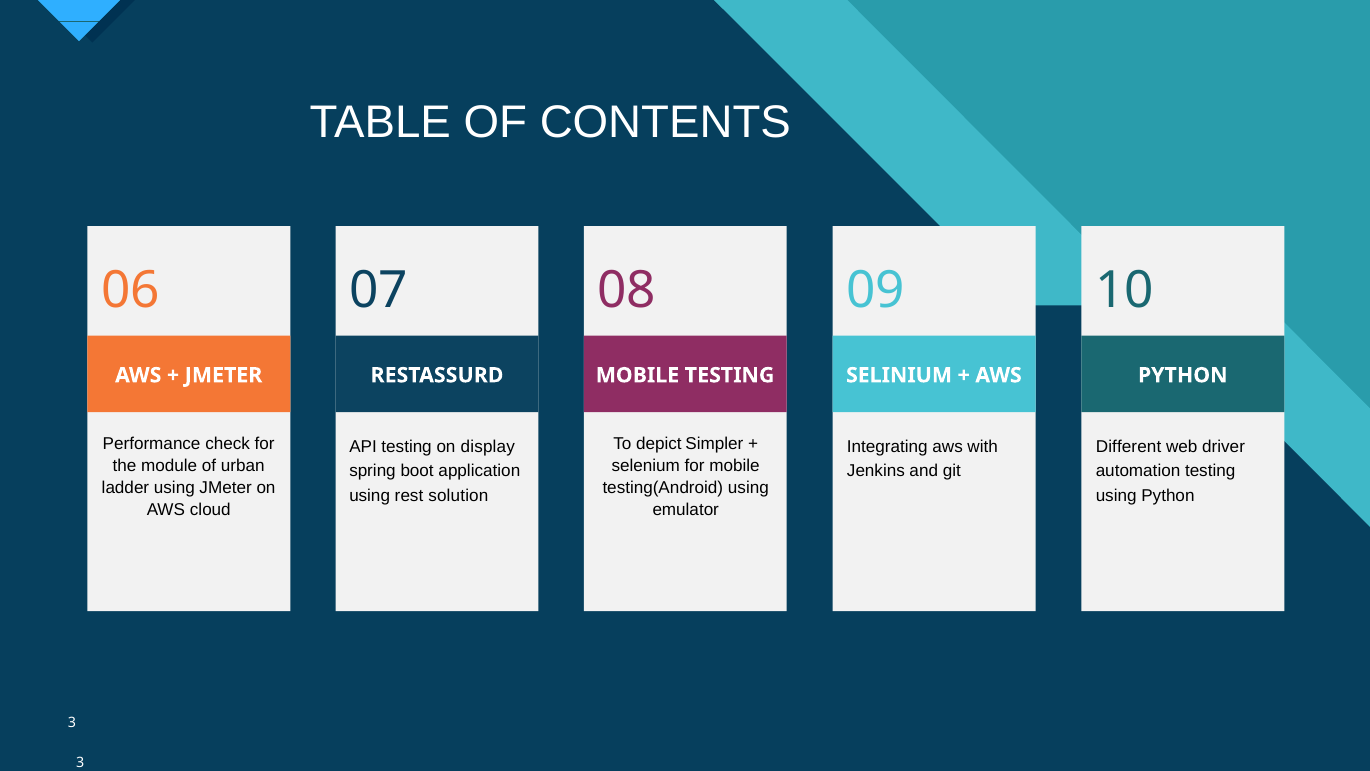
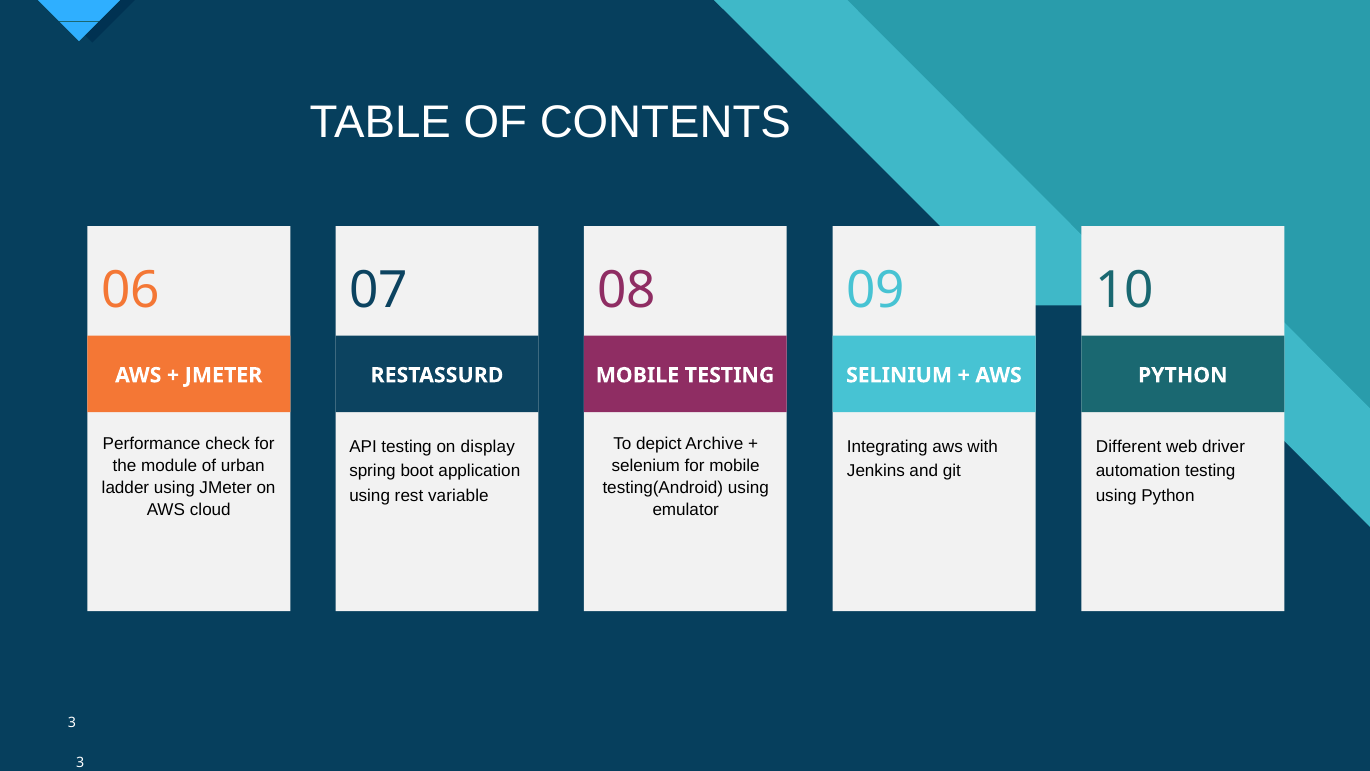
Simpler: Simpler -> Archive
solution: solution -> variable
